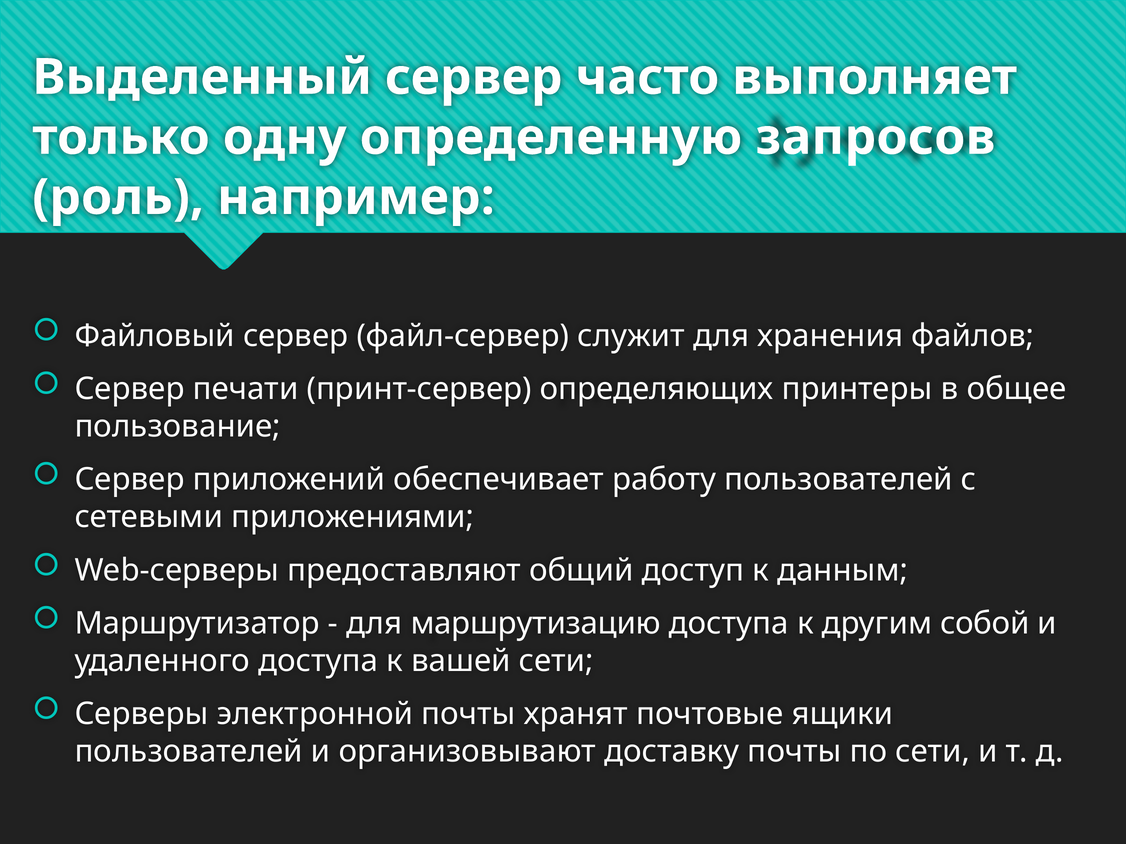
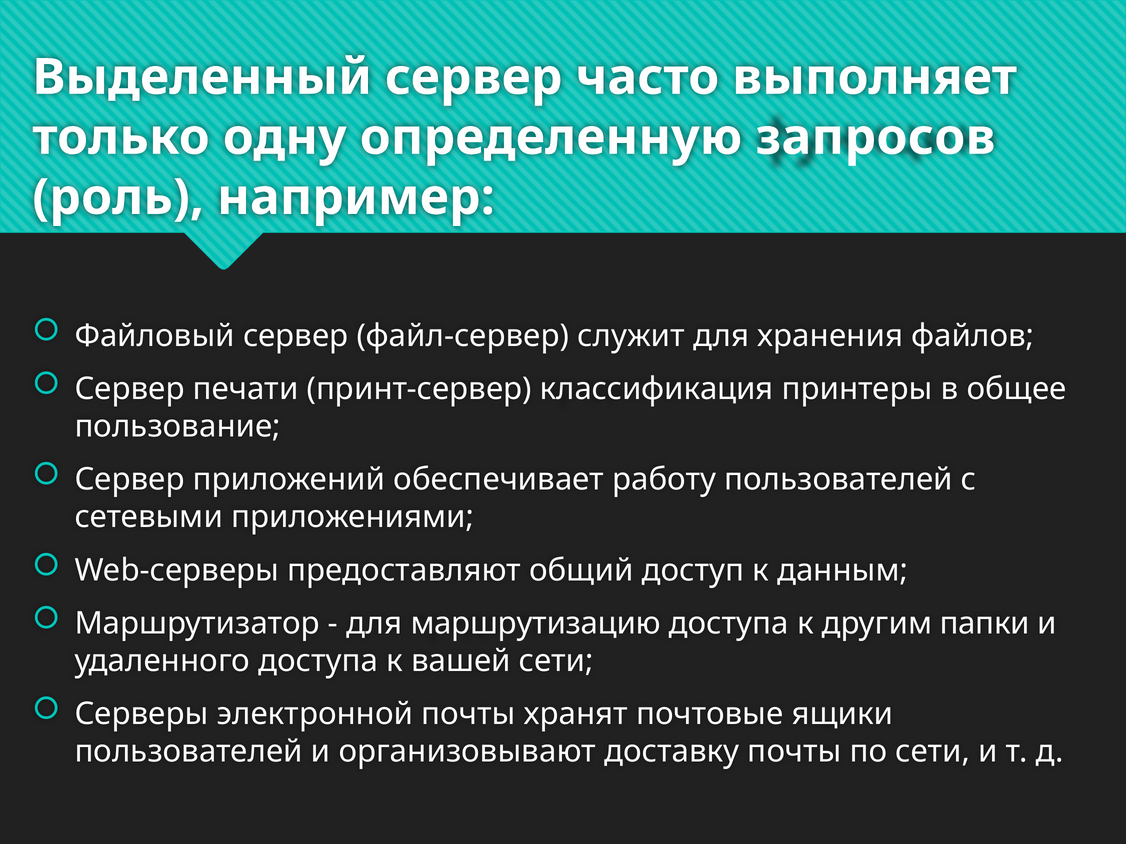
определяющих: определяющих -> классификация
собой: собой -> папки
